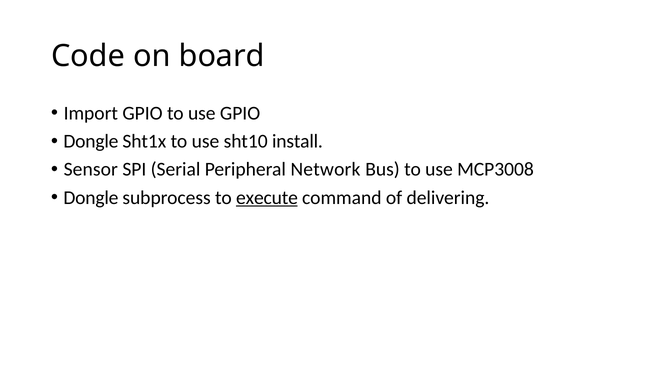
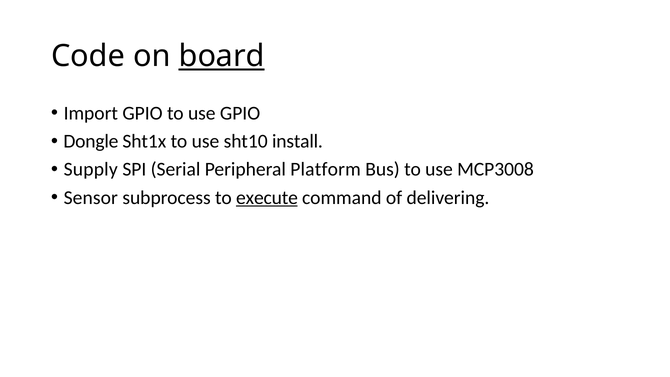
board underline: none -> present
Sensor: Sensor -> Supply
Network: Network -> Platform
Dongle at (91, 198): Dongle -> Sensor
